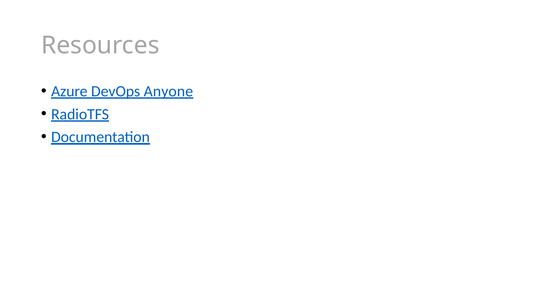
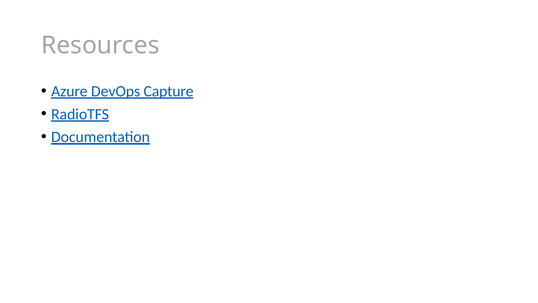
Anyone: Anyone -> Capture
